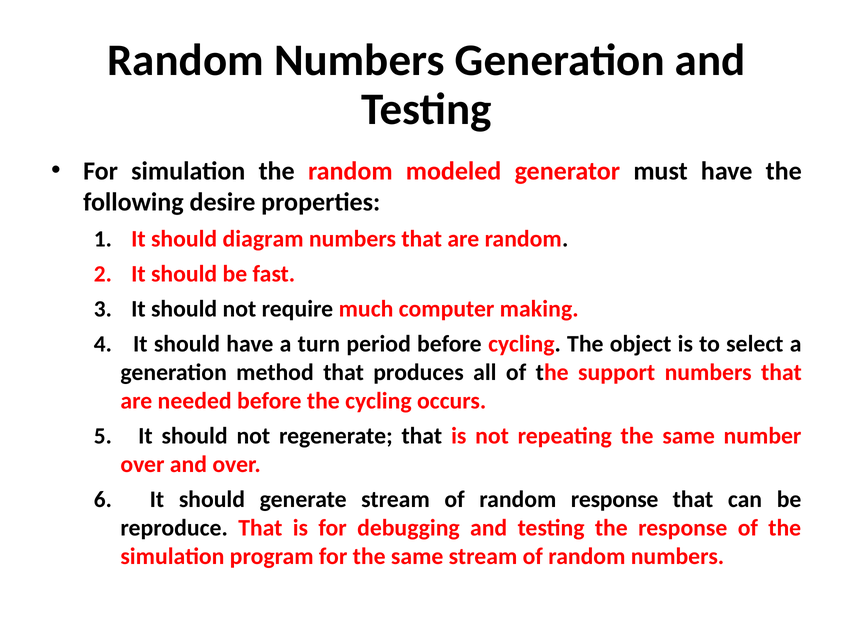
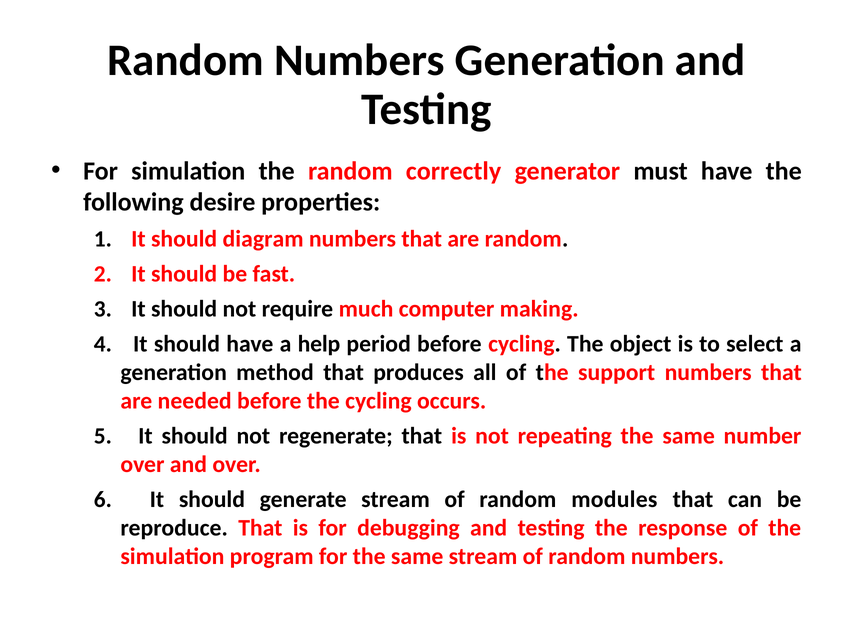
modeled: modeled -> correctly
turn: turn -> help
random response: response -> modules
